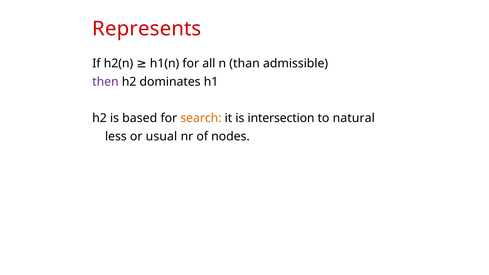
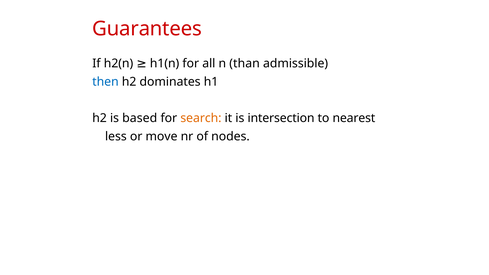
Represents: Represents -> Guarantees
then colour: purple -> blue
natural: natural -> nearest
usual: usual -> move
